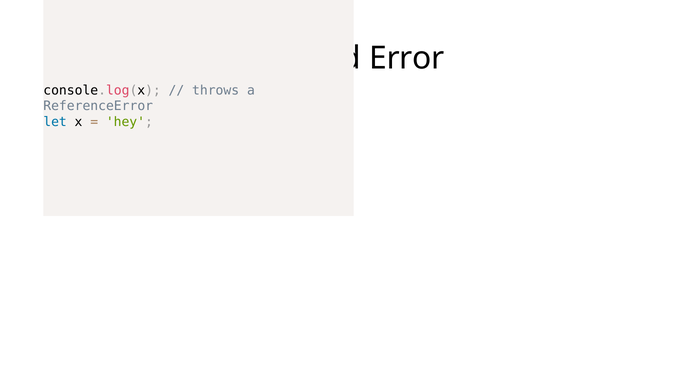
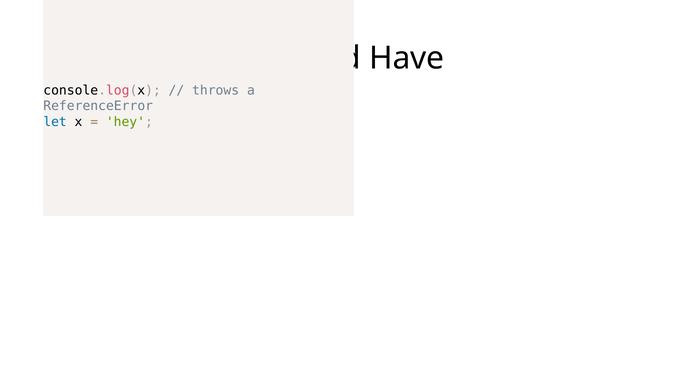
Error: Error -> Have
